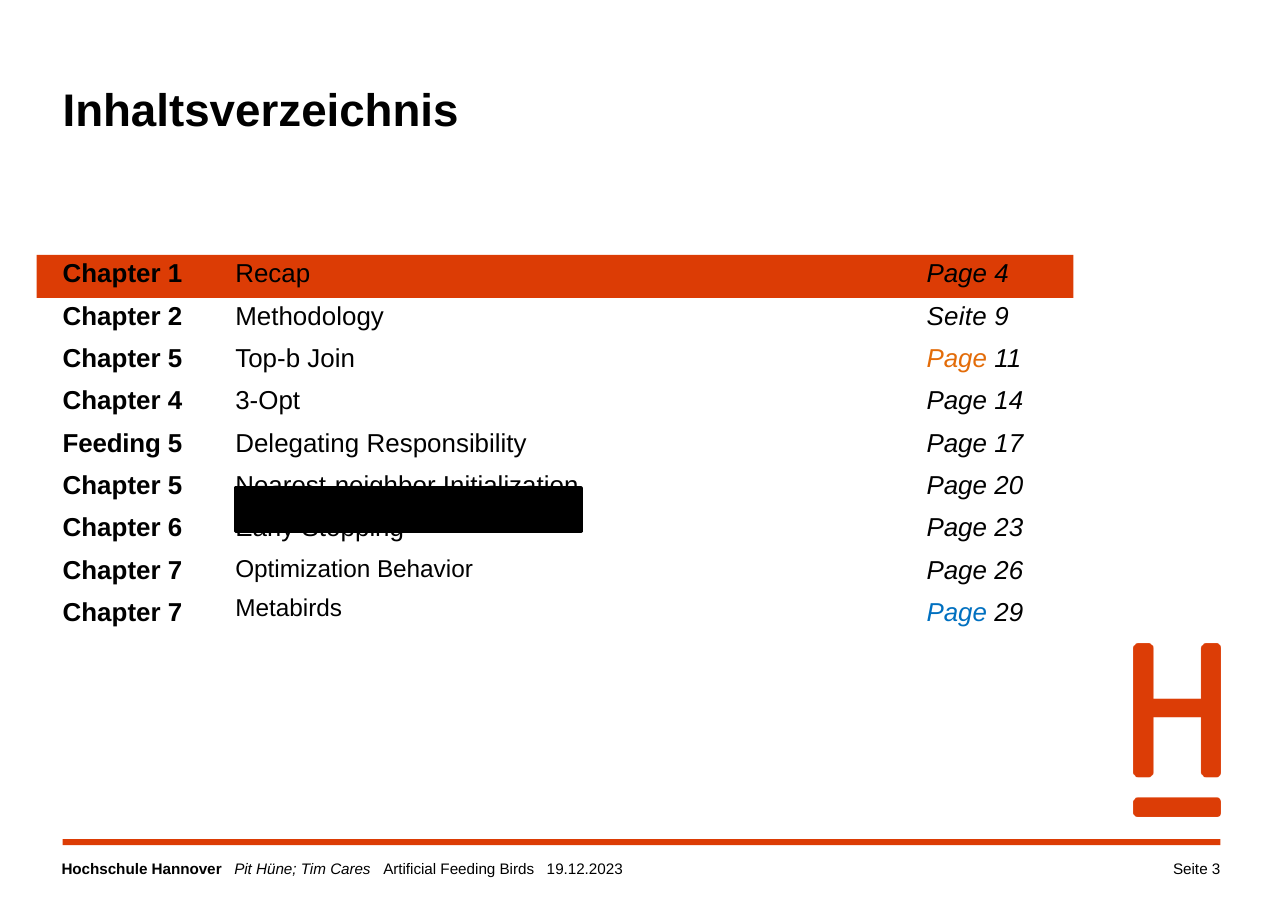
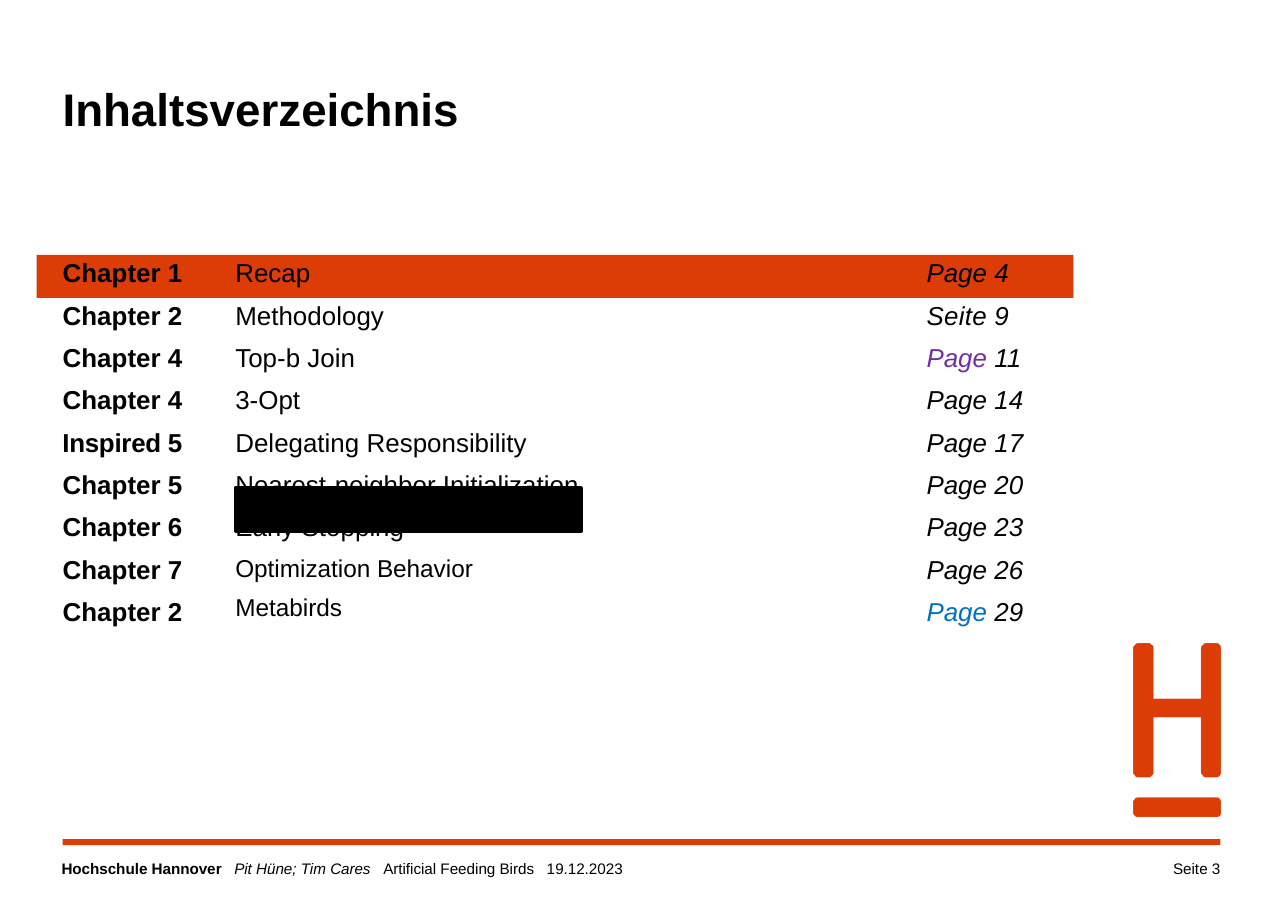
5 at (175, 359): 5 -> 4
Page at (957, 359) colour: orange -> purple
Feeding at (112, 444): Feeding -> Inspired
7 at (175, 613): 7 -> 2
